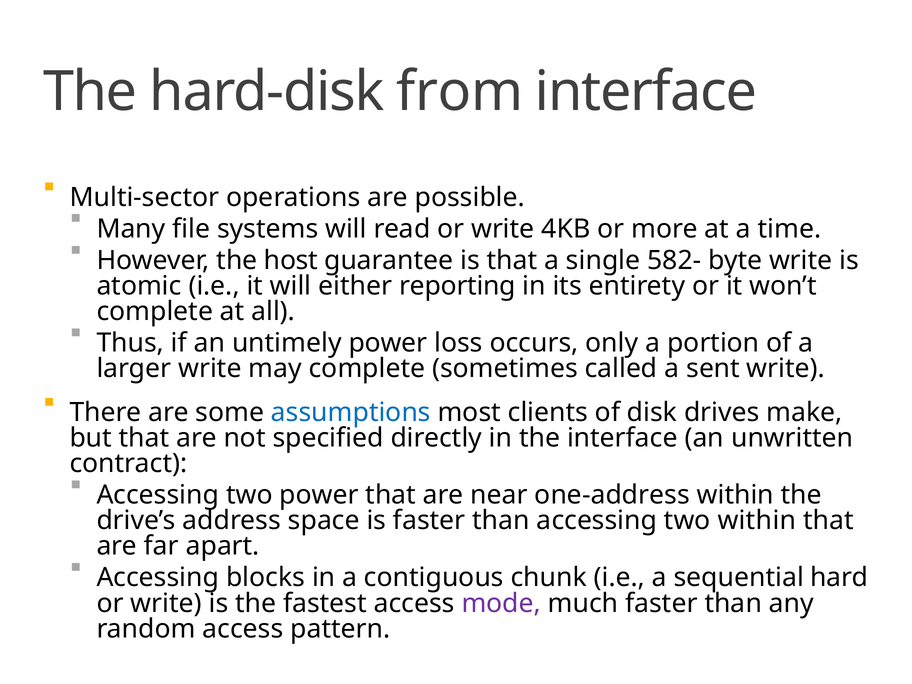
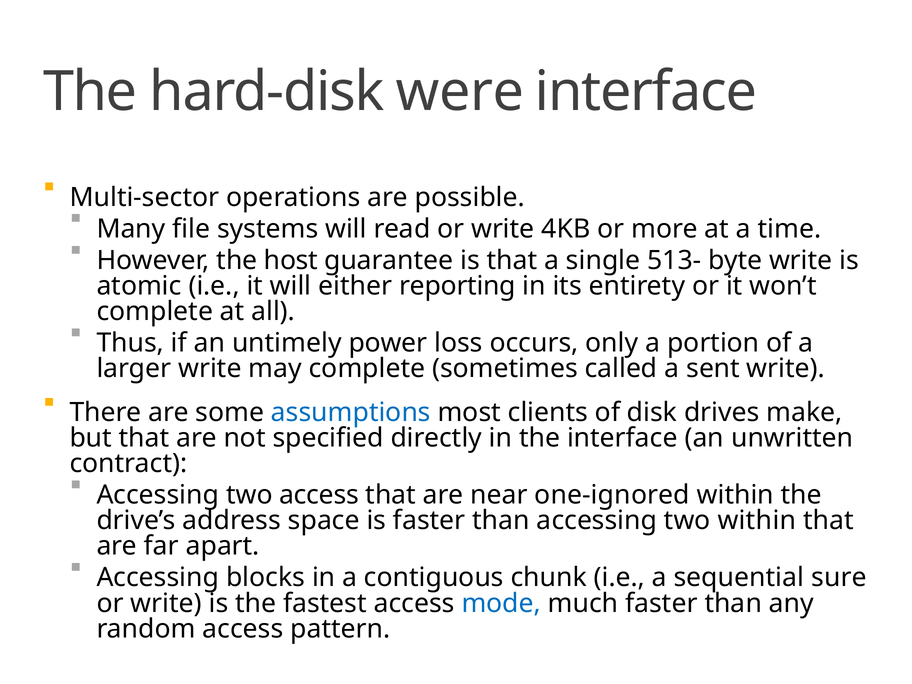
from: from -> were
582-: 582- -> 513-
two power: power -> access
one-address: one-address -> one-ignored
hard: hard -> sure
mode colour: purple -> blue
